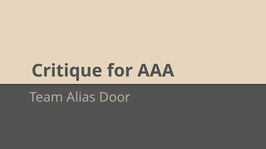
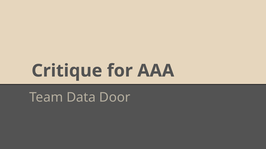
Alias: Alias -> Data
